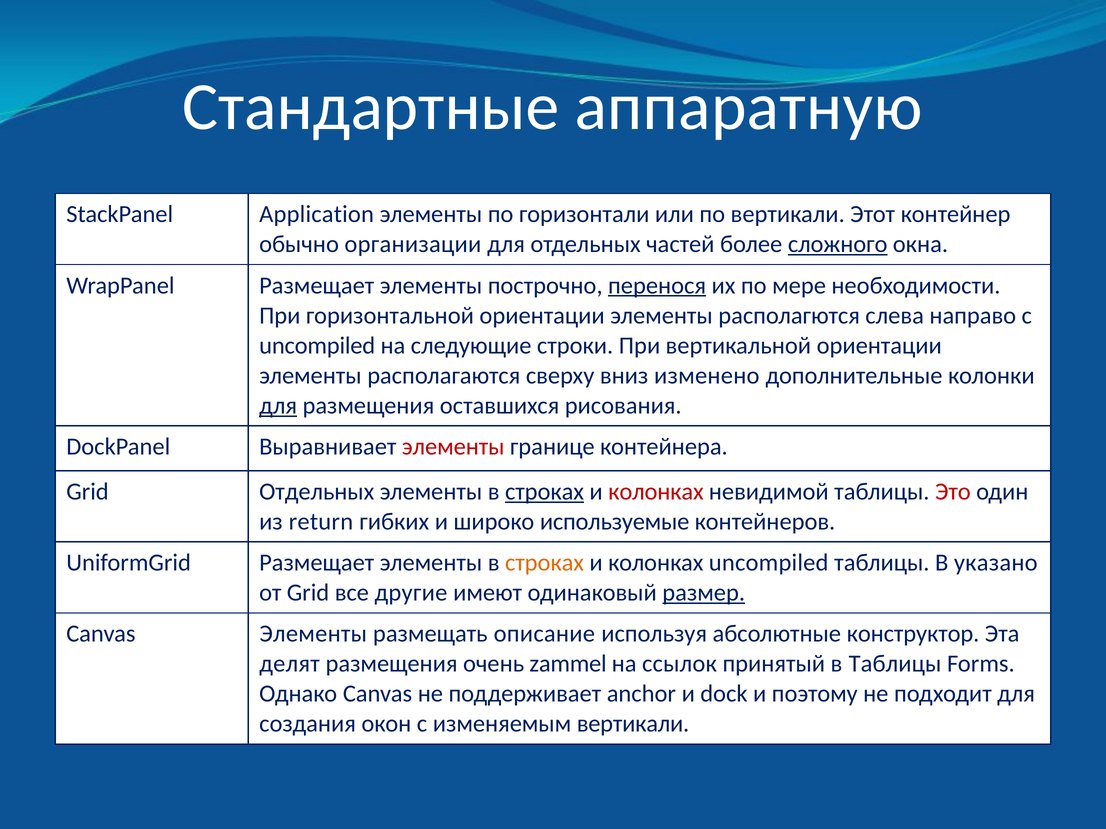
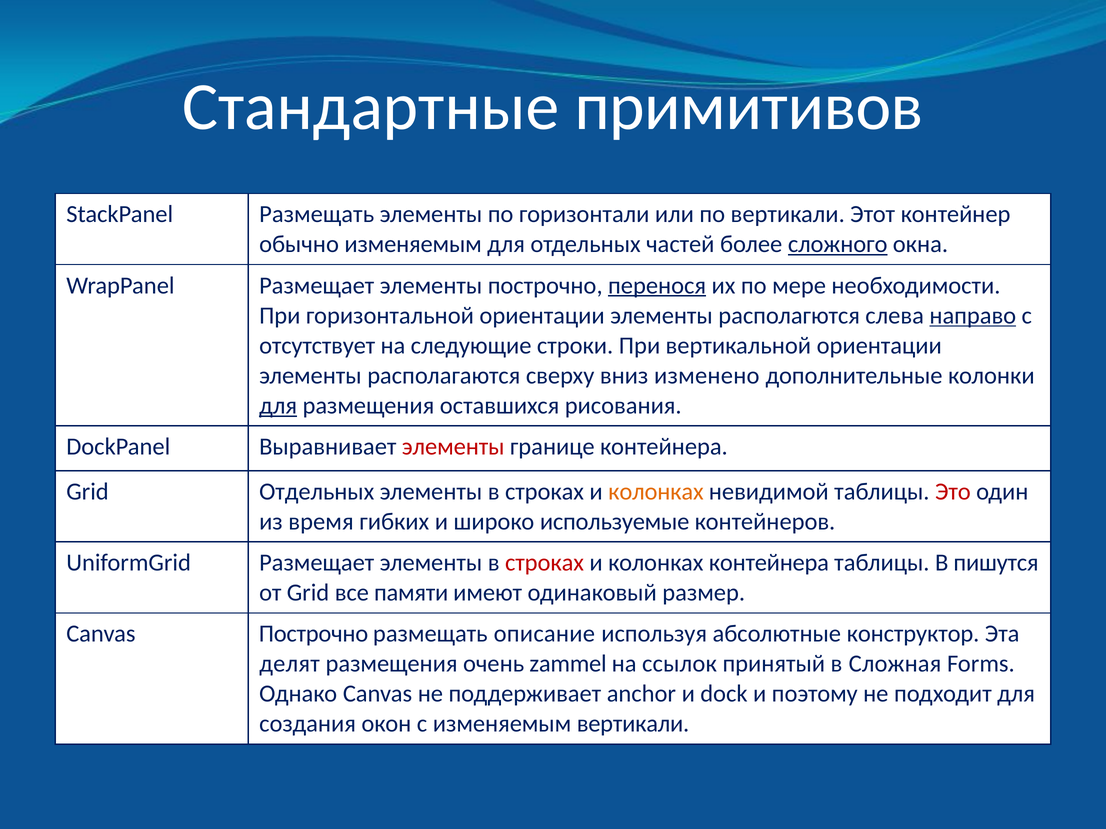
аппаратную: аппаратную -> примитивов
StackPanel Application: Application -> Размещать
обычно организации: организации -> изменяемым
направо underline: none -> present
uncompiled at (317, 346): uncompiled -> отсутствует
строках at (545, 492) underline: present -> none
колонках at (656, 492) colour: red -> orange
return: return -> время
строках at (545, 563) colour: orange -> red
колонках uncompiled: uncompiled -> контейнера
указано: указано -> пишутся
другие: другие -> памяти
размер underline: present -> none
Canvas Элементы: Элементы -> Построчно
в Таблицы: Таблицы -> Сложная
